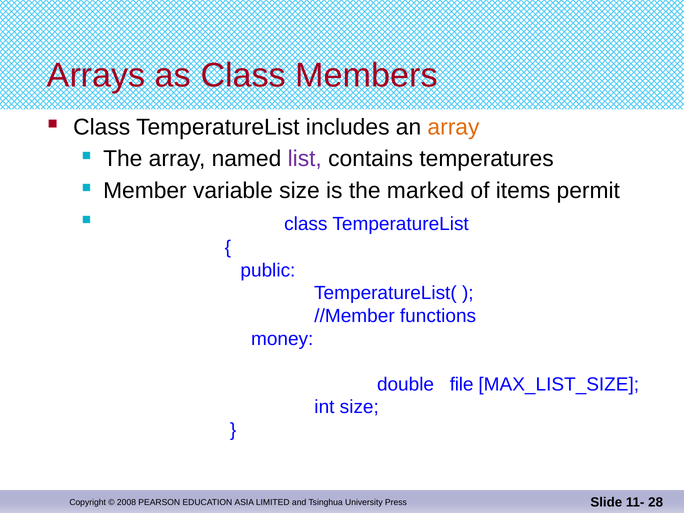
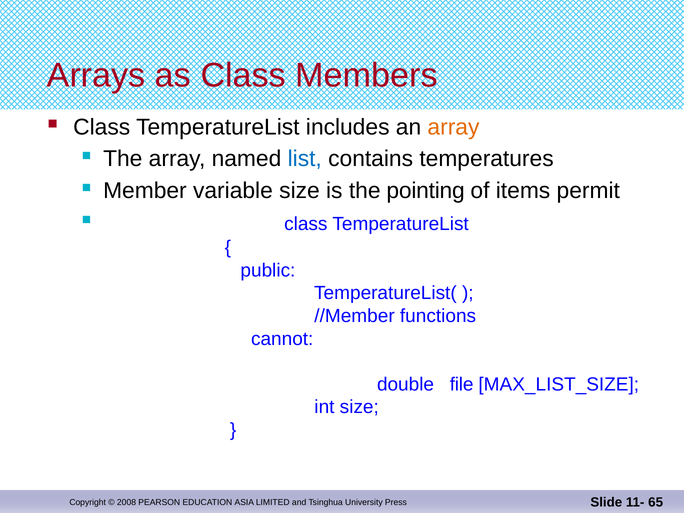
list colour: purple -> blue
marked: marked -> pointing
money: money -> cannot
28: 28 -> 65
